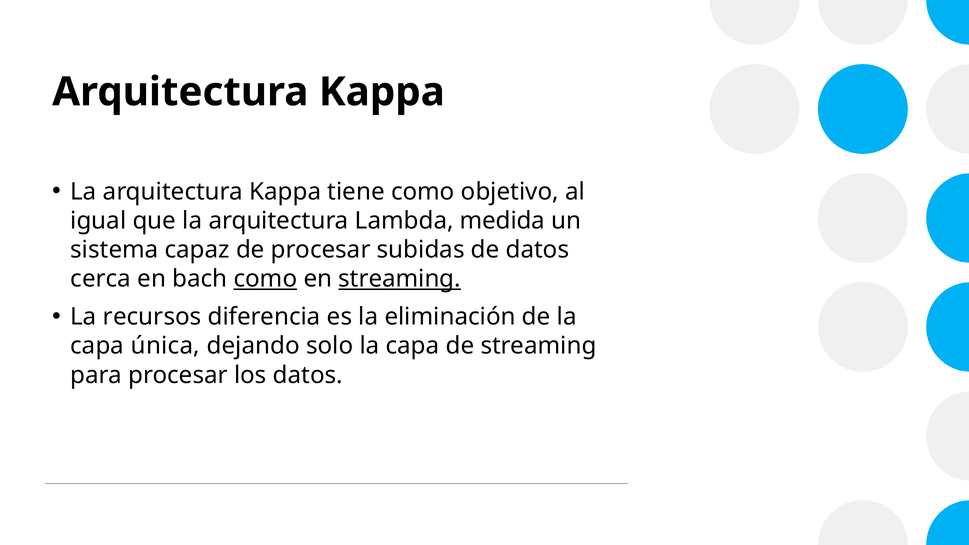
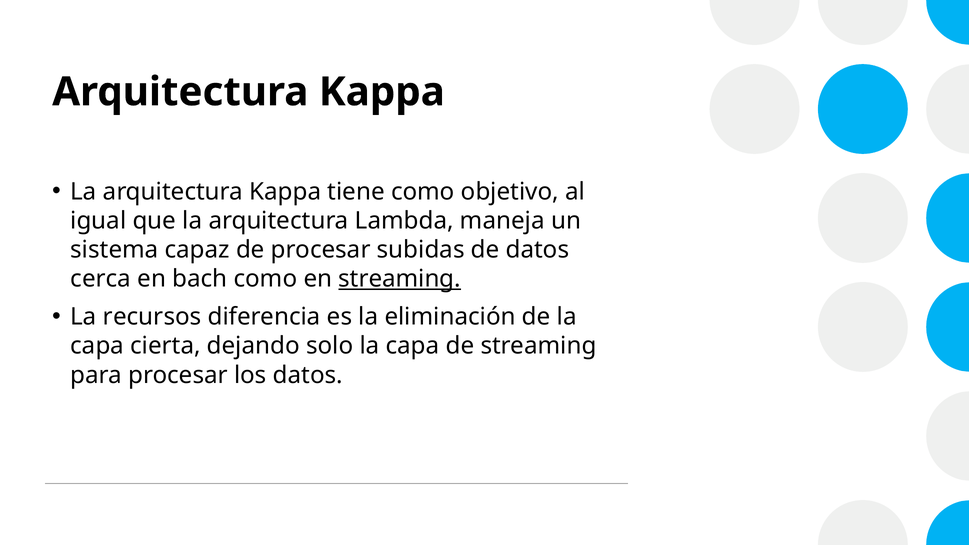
medida: medida -> maneja
como at (265, 279) underline: present -> none
única: única -> cierta
